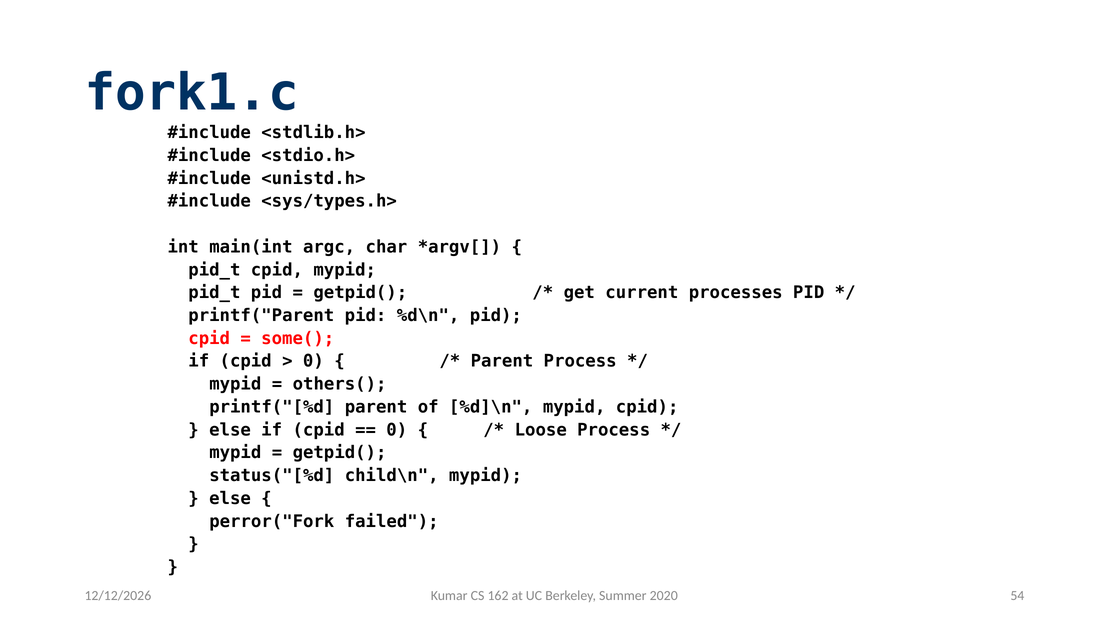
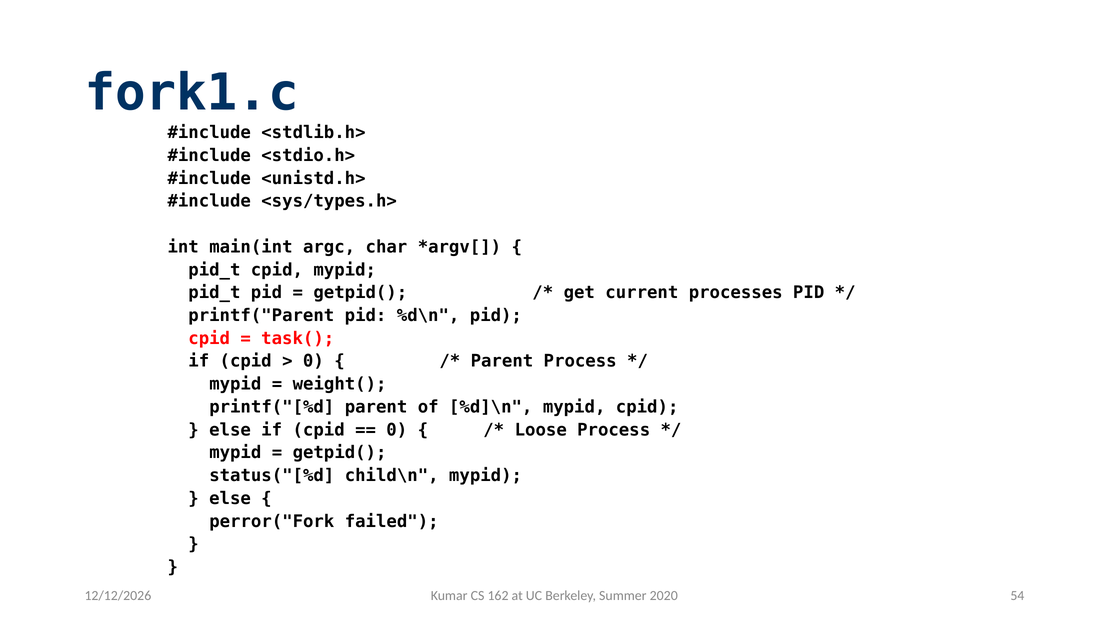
some(: some( -> task(
others(: others( -> weight(
